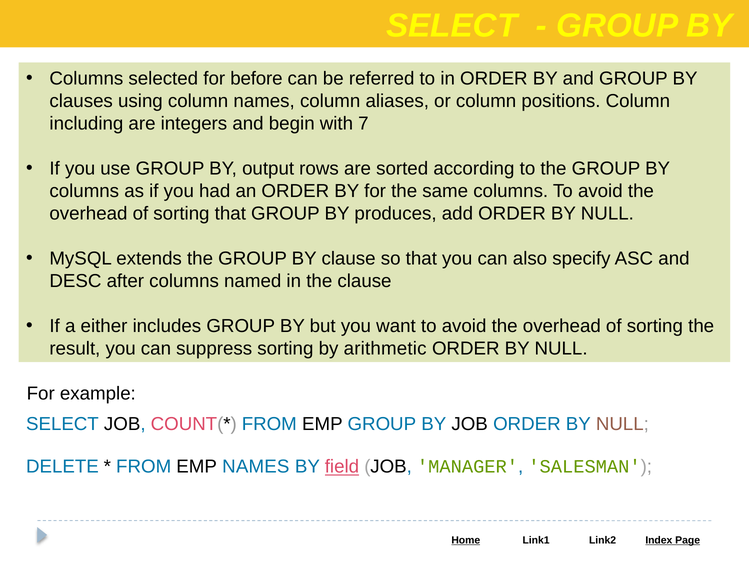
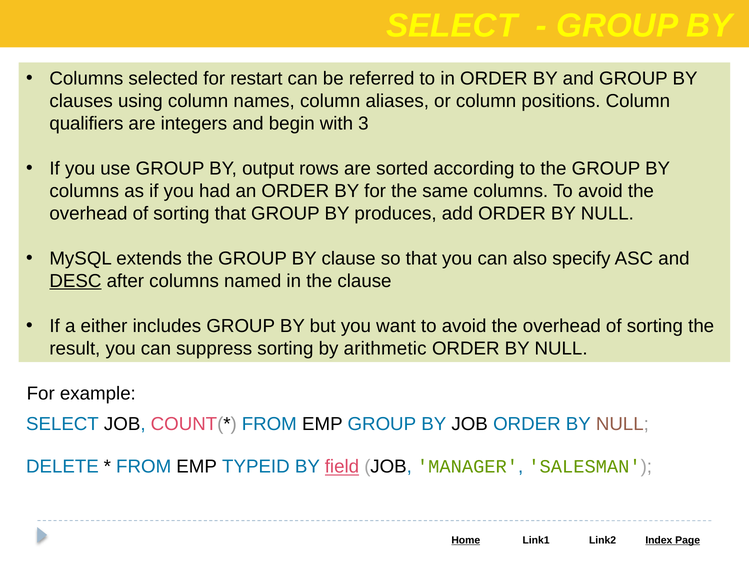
before: before -> restart
including: including -> qualifiers
7: 7 -> 3
DESC underline: none -> present
EMP NAMES: NAMES -> TYPEID
